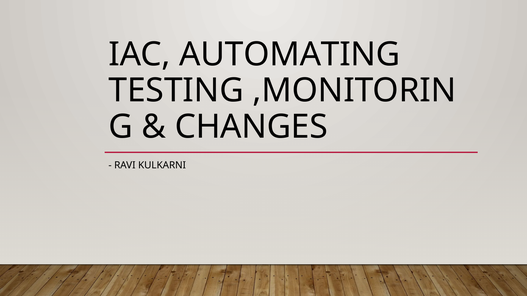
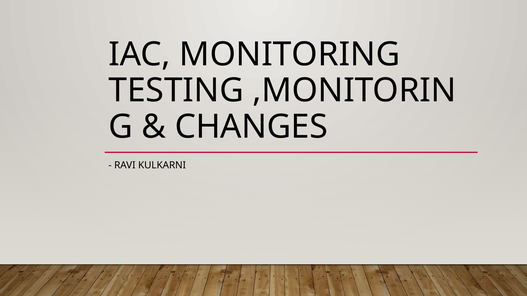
AUTOMATING: AUTOMATING -> MONITORING
